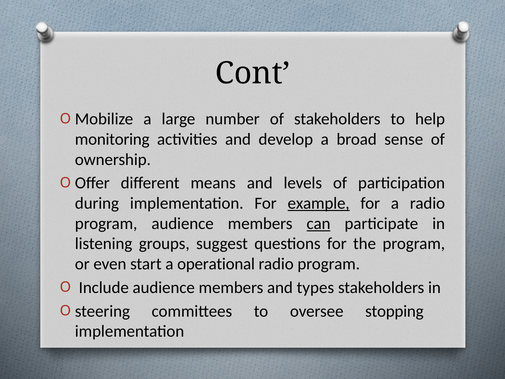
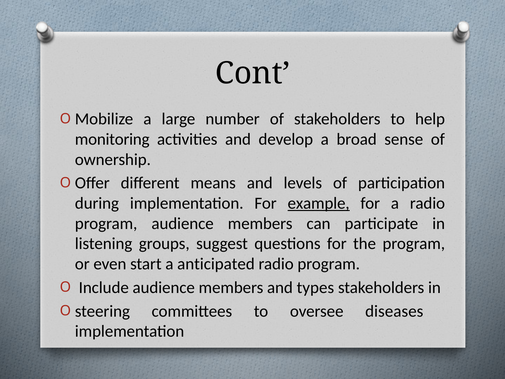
can underline: present -> none
operational: operational -> anticipated
stopping: stopping -> diseases
